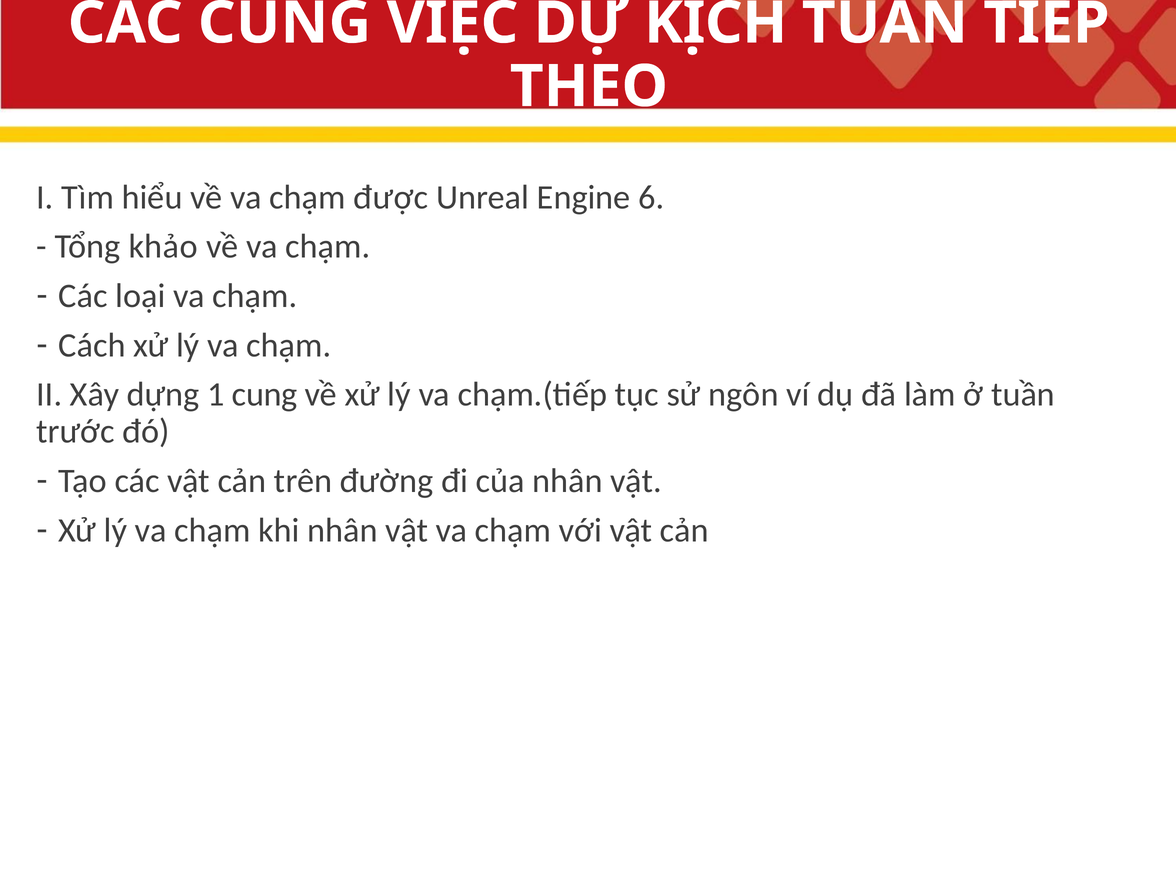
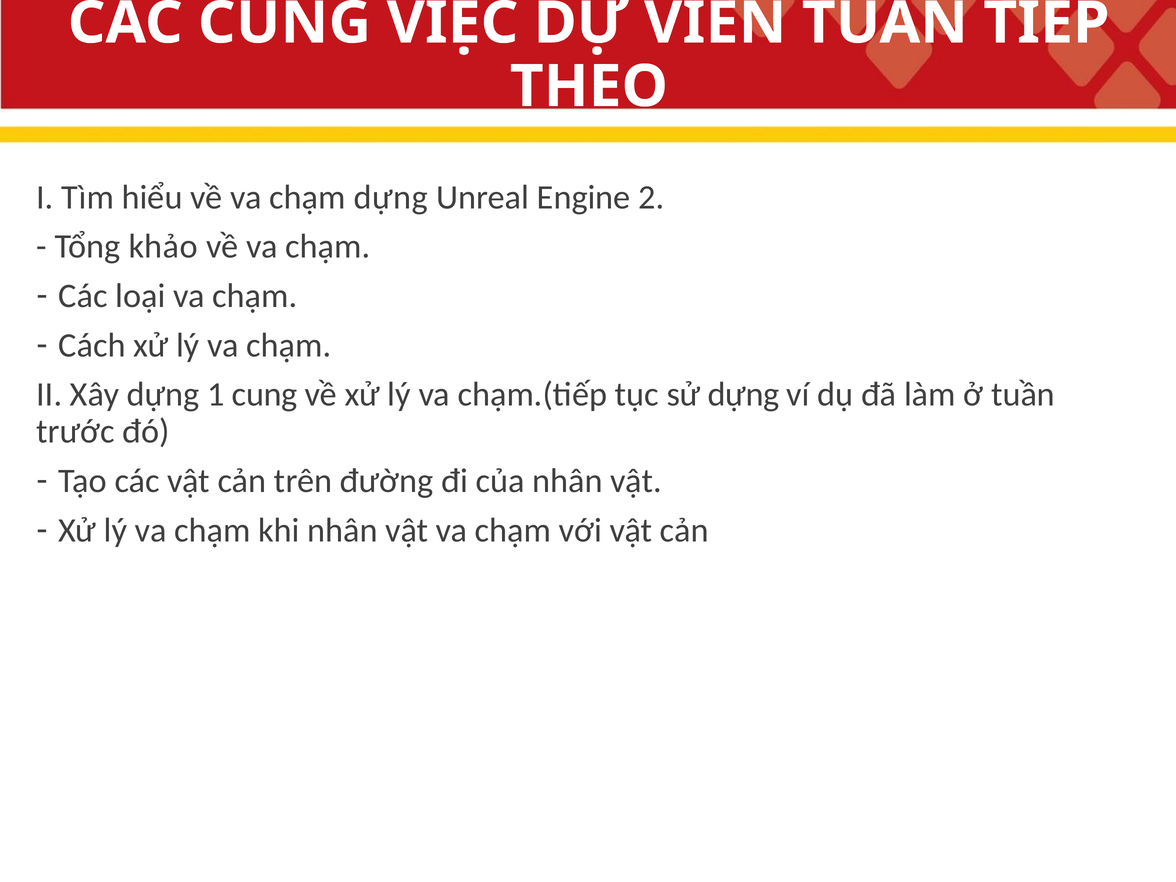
KỊCH: KỊCH -> VIÊN
chạm được: được -> dựng
6: 6 -> 2
sử ngôn: ngôn -> dựng
